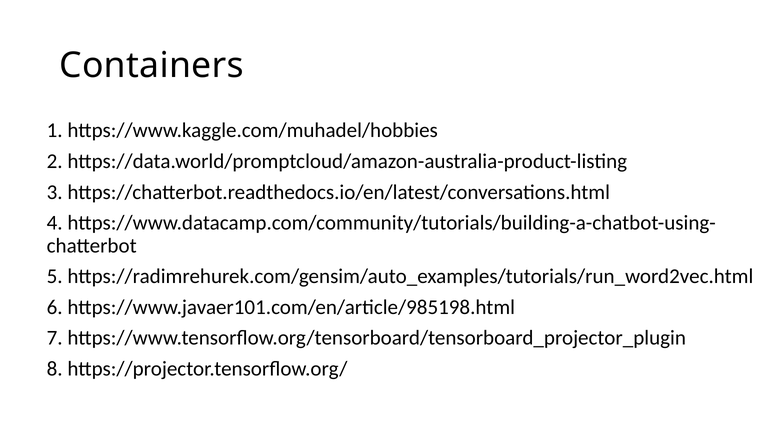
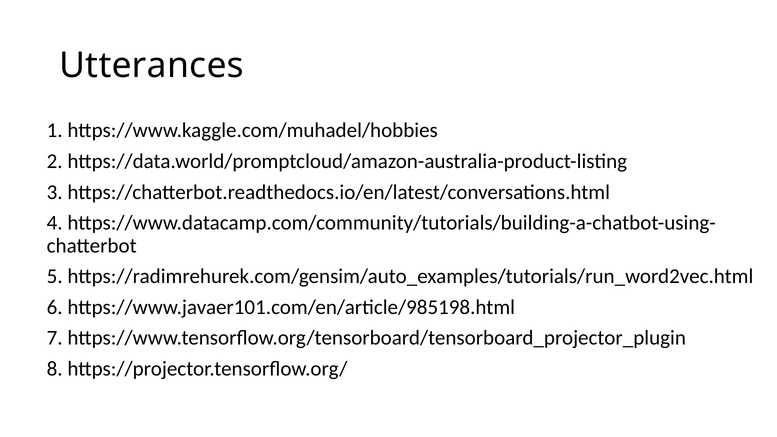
Containers: Containers -> Utterances
